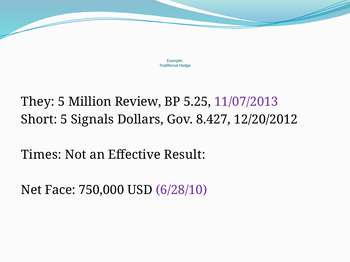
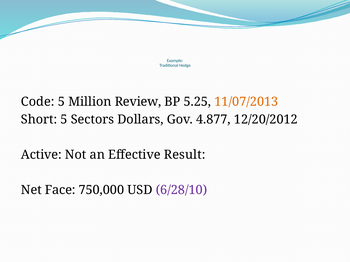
They: They -> Code
11/07/2013 colour: purple -> orange
Signals: Signals -> Sectors
8.427: 8.427 -> 4.877
Times: Times -> Active
